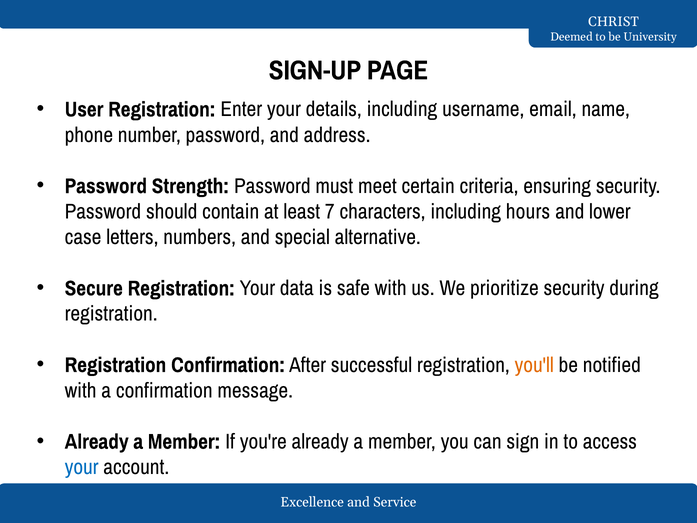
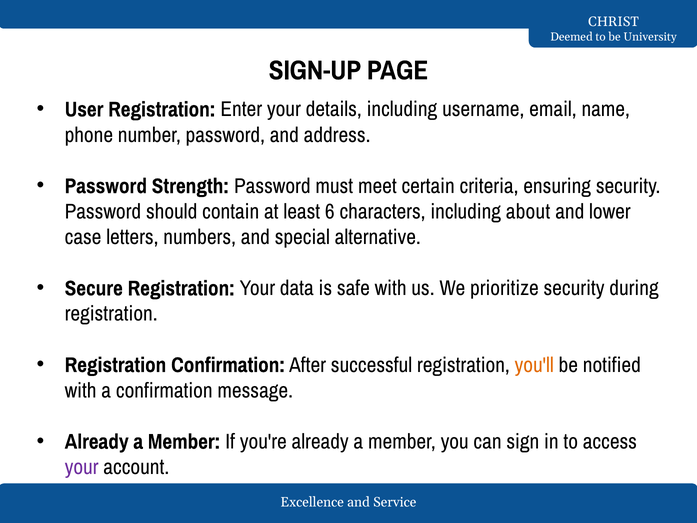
7: 7 -> 6
hours: hours -> about
your at (82, 467) colour: blue -> purple
